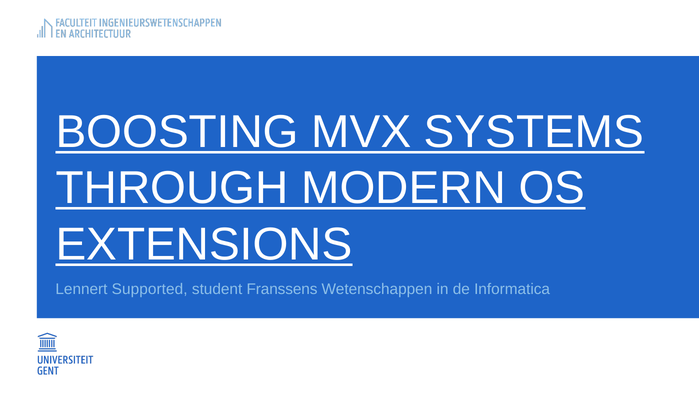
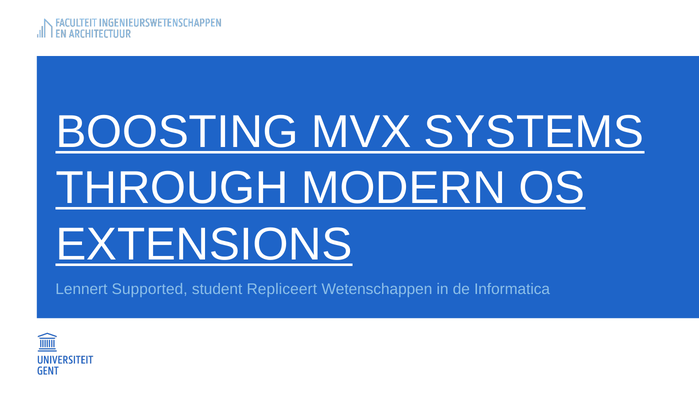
Franssens: Franssens -> Repliceert
